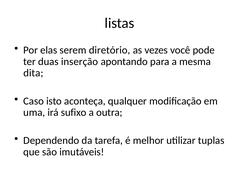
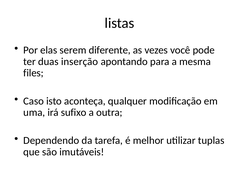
diretório: diretório -> diferente
dita: dita -> files
